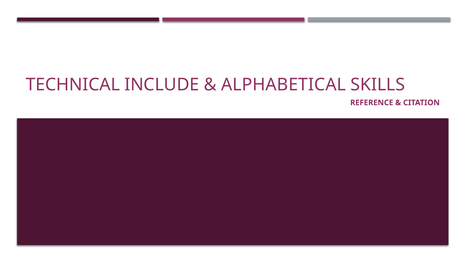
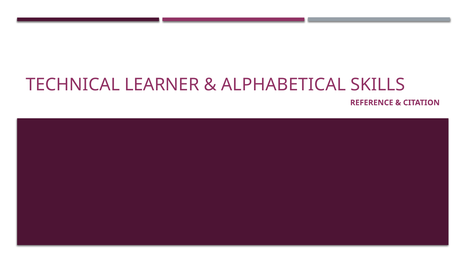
INCLUDE: INCLUDE -> LEARNER
